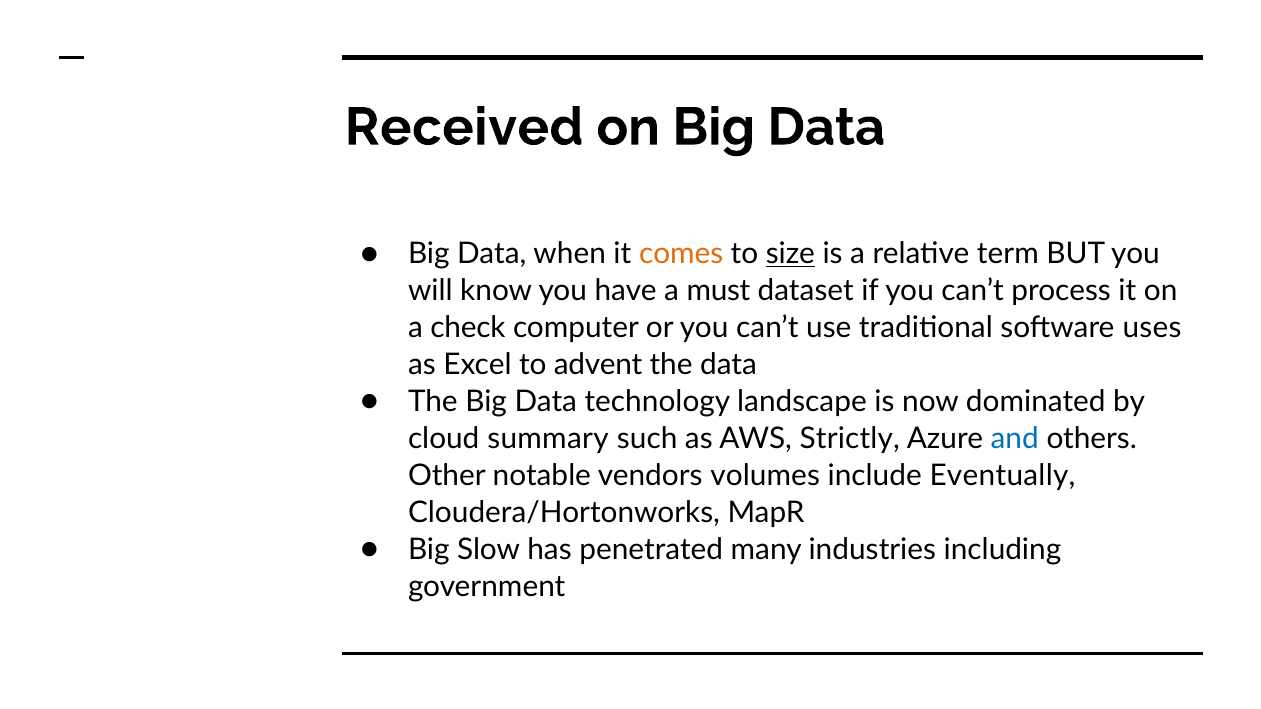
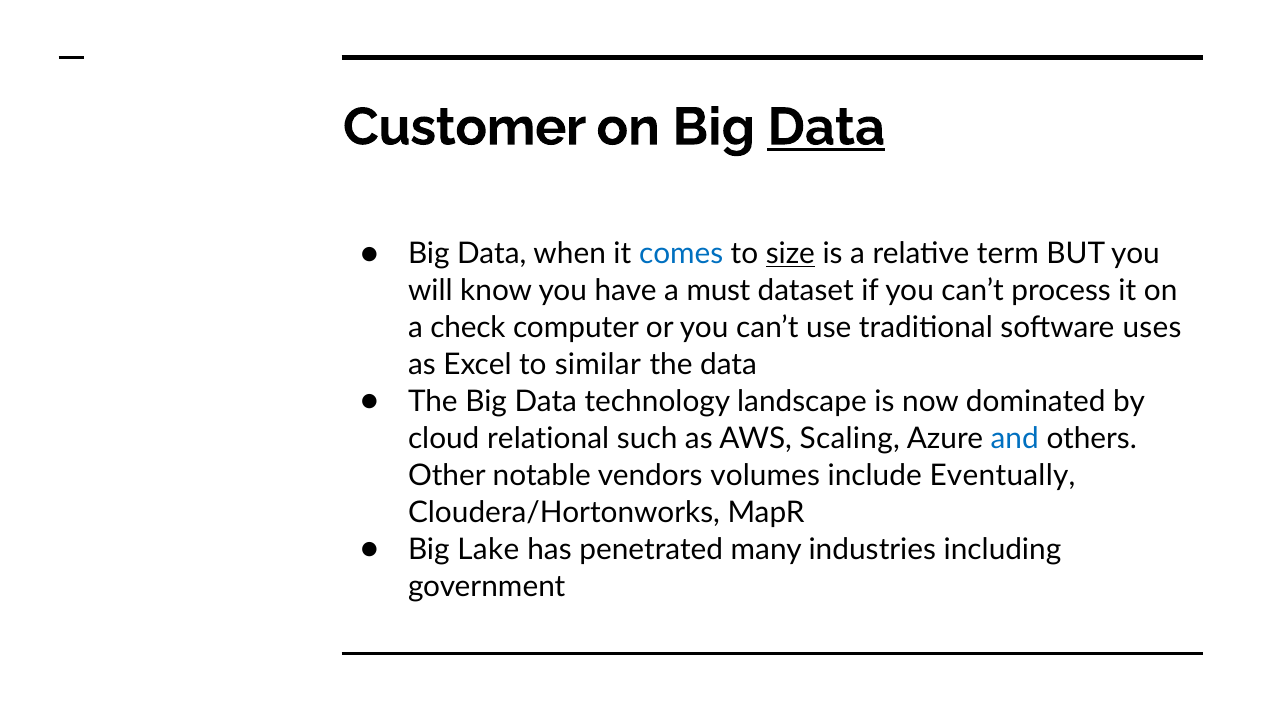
Received: Received -> Customer
Data at (826, 127) underline: none -> present
comes colour: orange -> blue
advent: advent -> similar
summary: summary -> relational
Strictly: Strictly -> Scaling
Slow: Slow -> Lake
